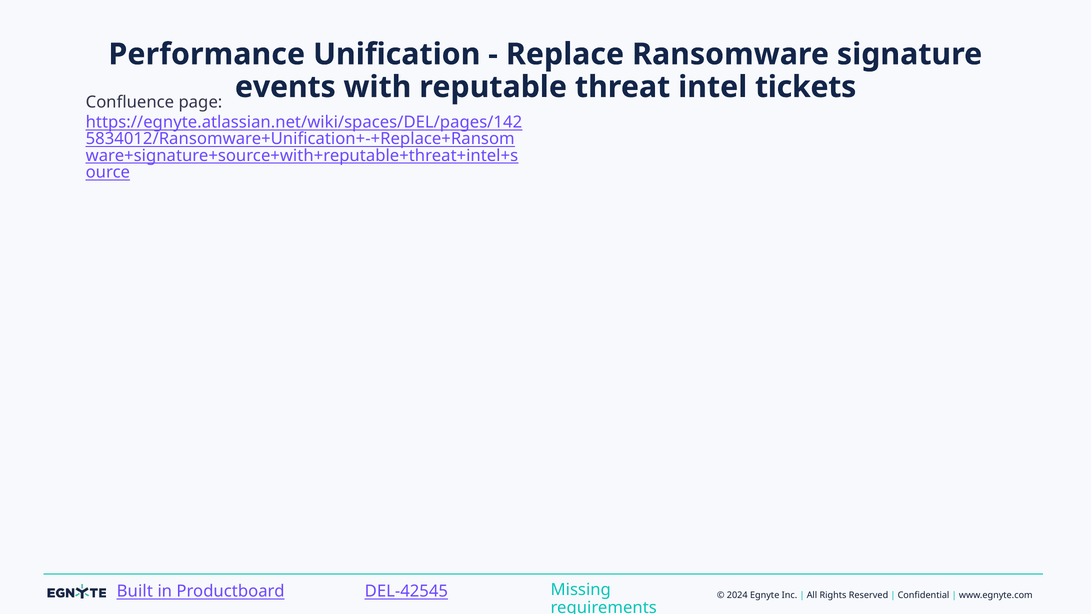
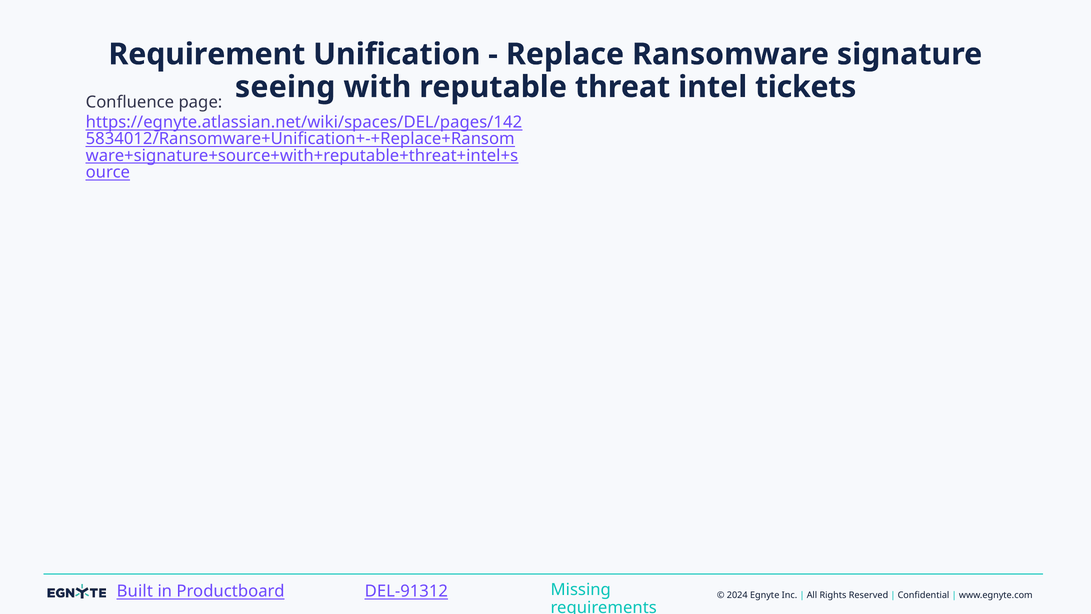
Performance: Performance -> Requirement
events: events -> seeing
DEL-42545: DEL-42545 -> DEL-91312
